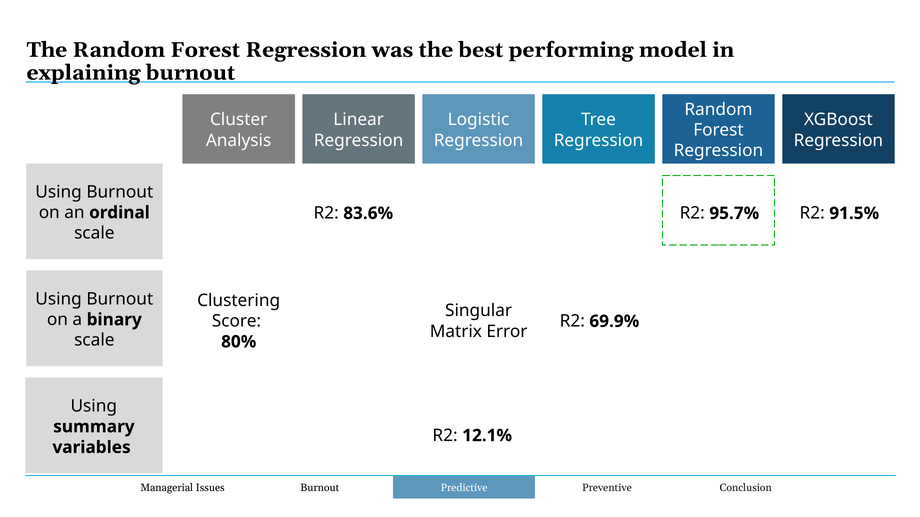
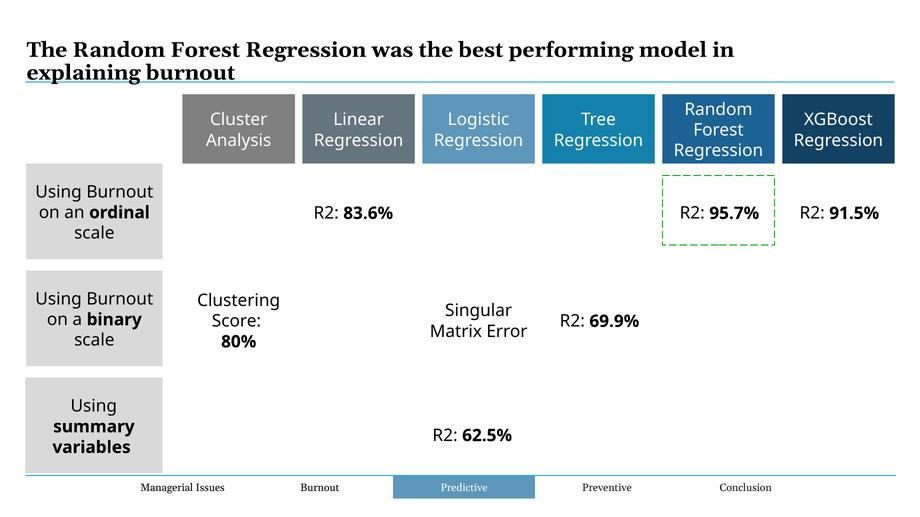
12.1%: 12.1% -> 62.5%
